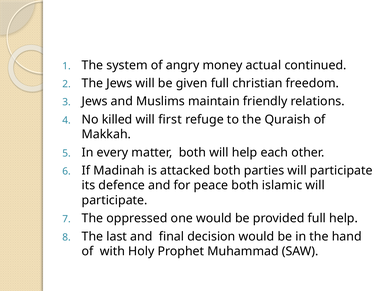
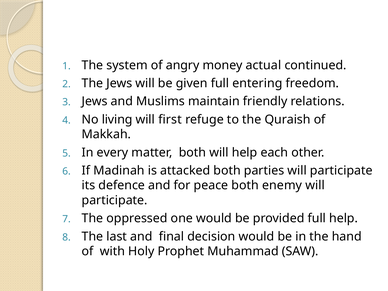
christian: christian -> entering
killed: killed -> living
islamic: islamic -> enemy
